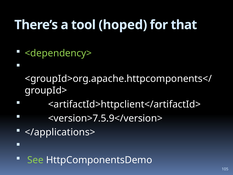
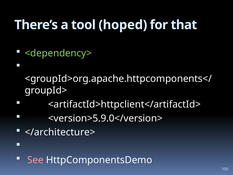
<version>7.5.9</version>: <version>7.5.9</version> -> <version>5.9.0</version>
</applications>: </applications> -> </architecture>
See colour: light green -> pink
